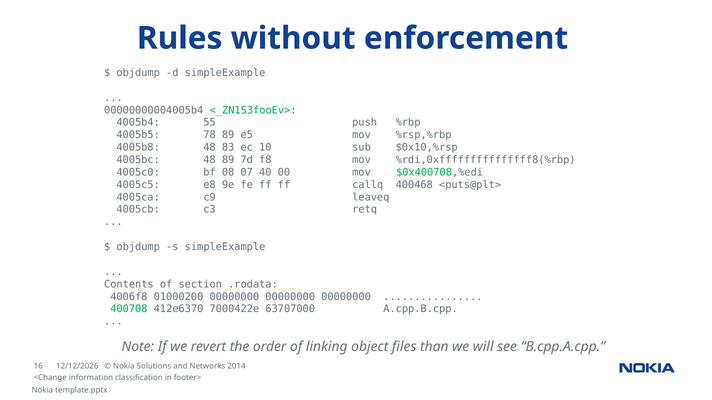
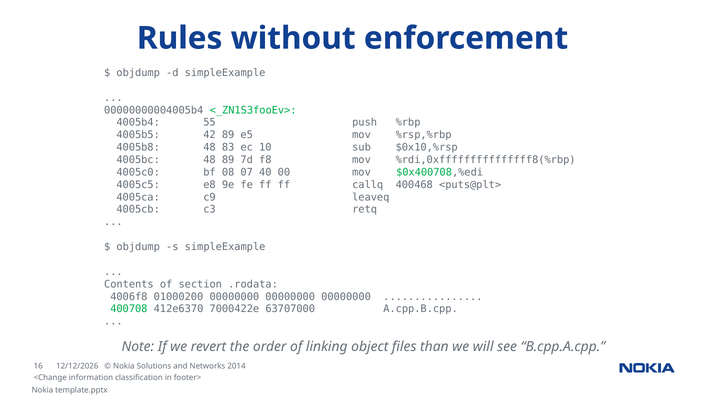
78: 78 -> 42
